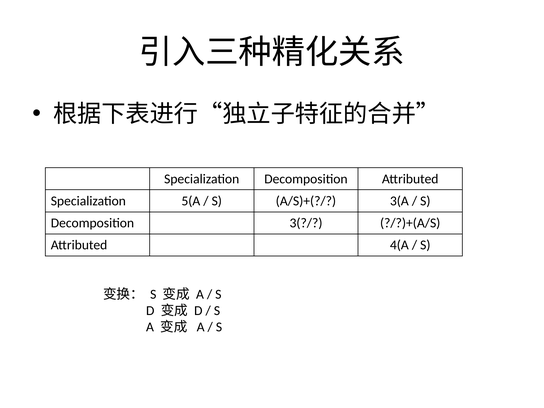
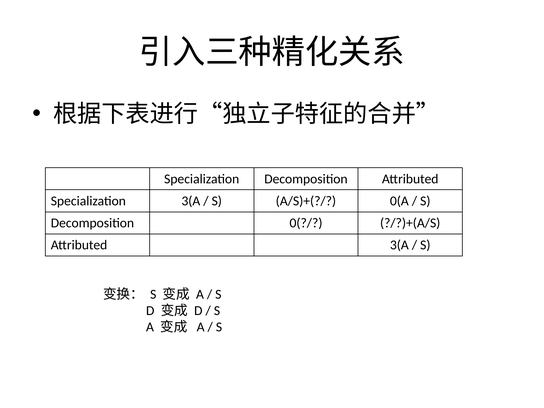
Specialization 5(A: 5(A -> 3(A
3(A: 3(A -> 0(A
3(?/: 3(?/ -> 0(?/
Attributed 4(A: 4(A -> 3(A
